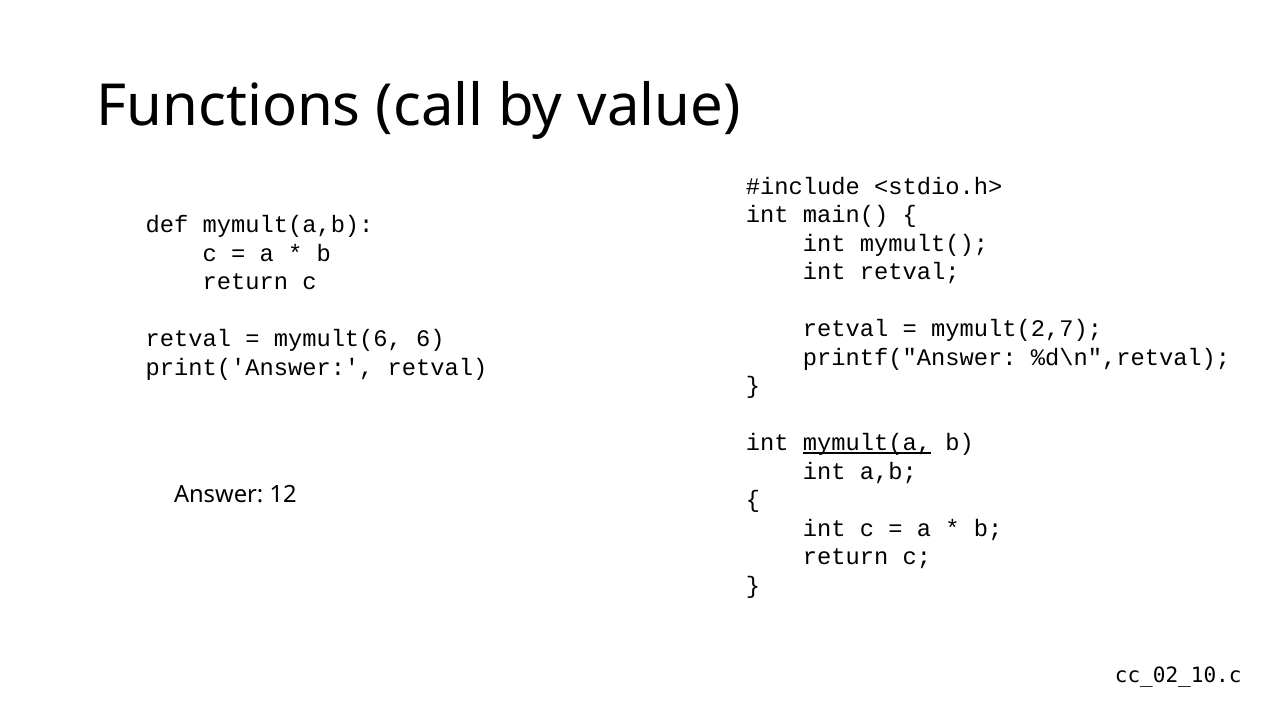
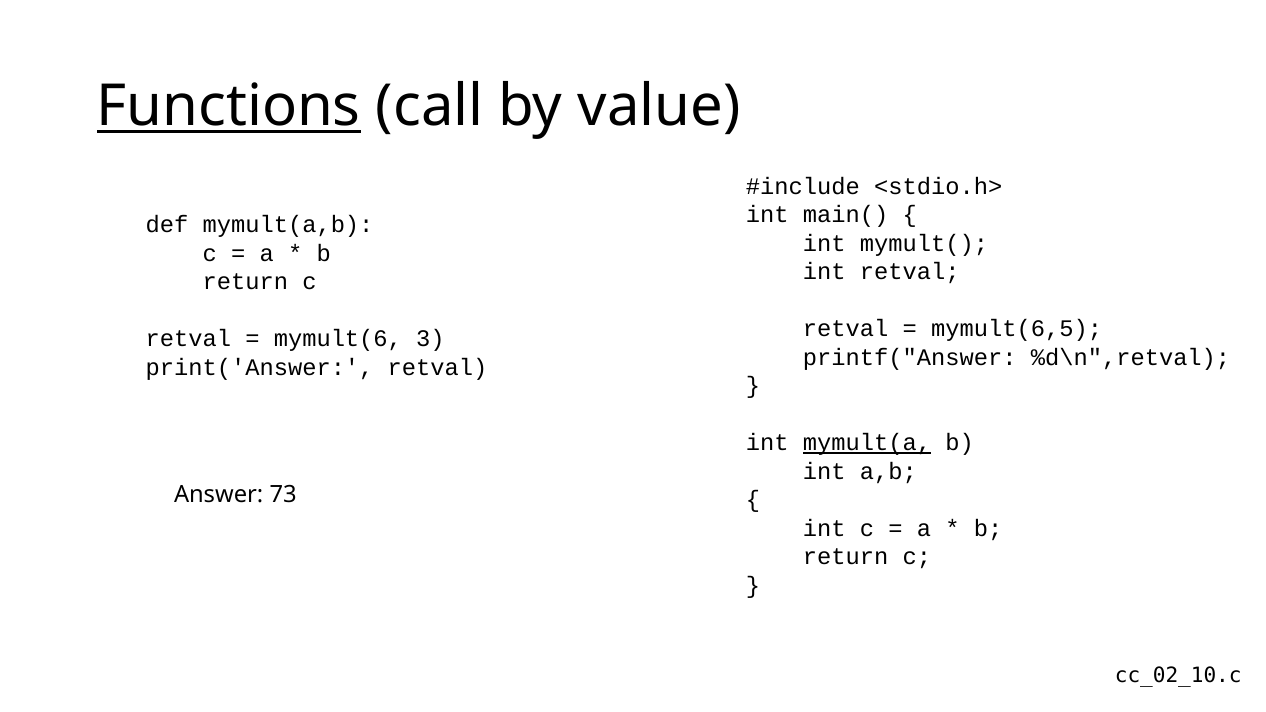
Functions underline: none -> present
mymult(2,7: mymult(2,7 -> mymult(6,5
6: 6 -> 3
12: 12 -> 73
